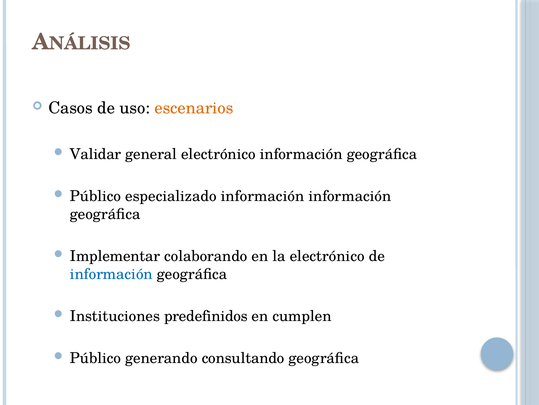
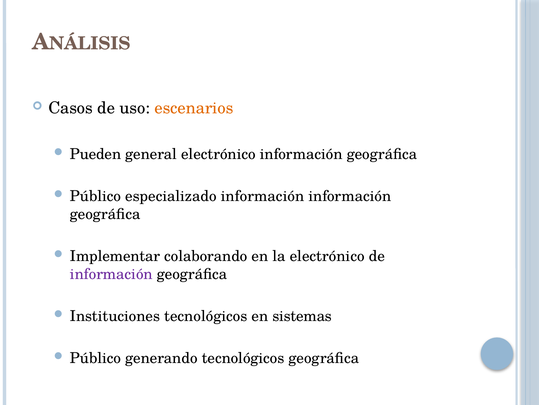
Validar: Validar -> Pueden
información at (111, 274) colour: blue -> purple
Instituciones predefinidos: predefinidos -> tecnológicos
cumplen: cumplen -> sistemas
generando consultando: consultando -> tecnológicos
